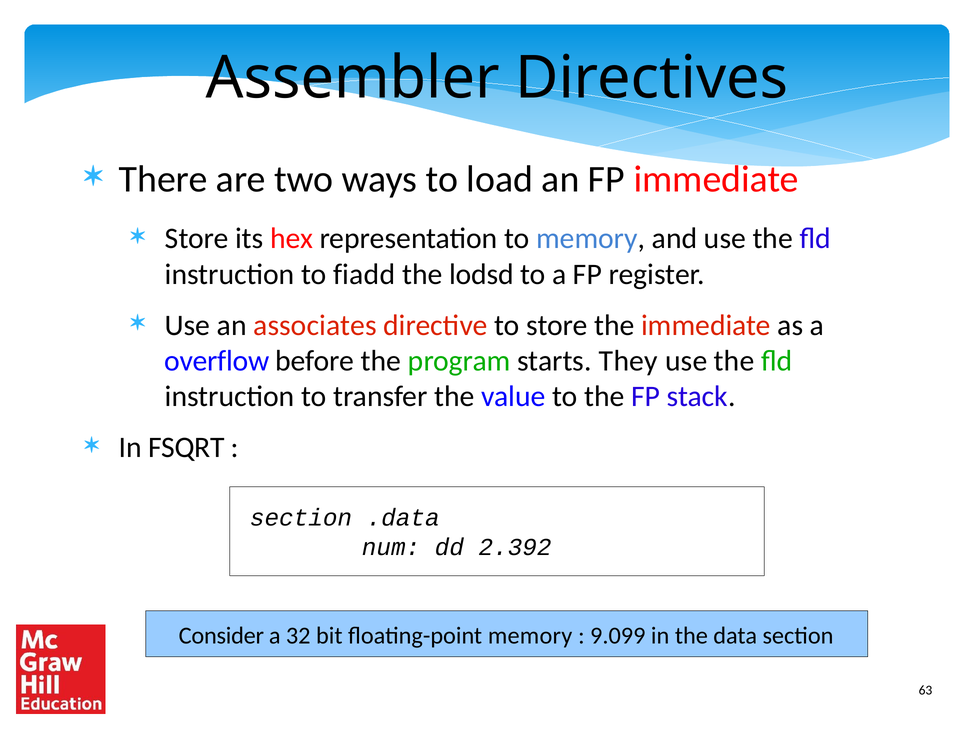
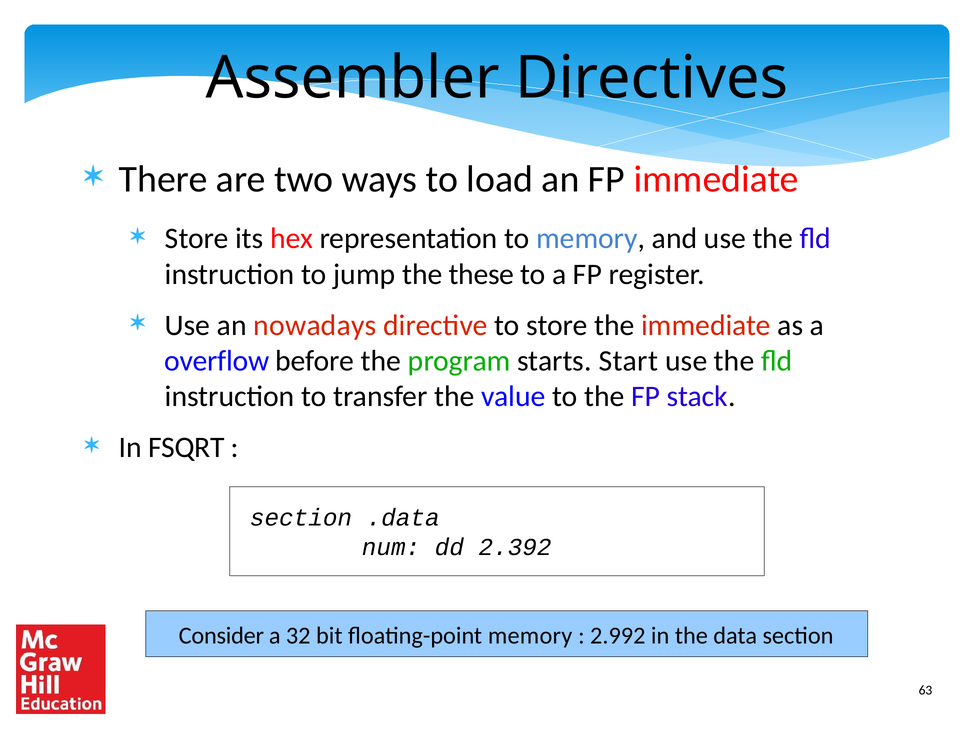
fiadd: fiadd -> jump
lodsd: lodsd -> these
associates: associates -> nowadays
They: They -> Start
9.099: 9.099 -> 2.992
